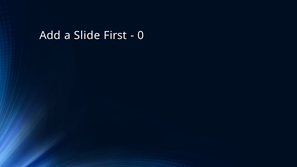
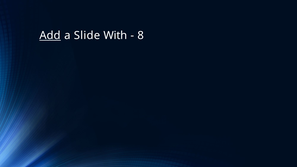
Add underline: none -> present
First: First -> With
0: 0 -> 8
